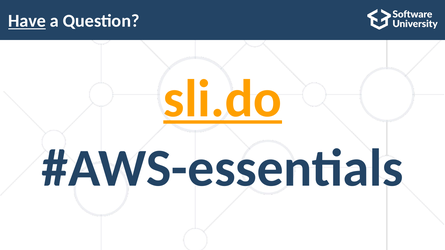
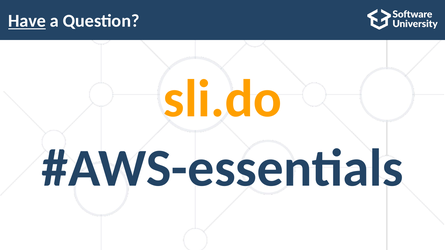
sli.do underline: present -> none
